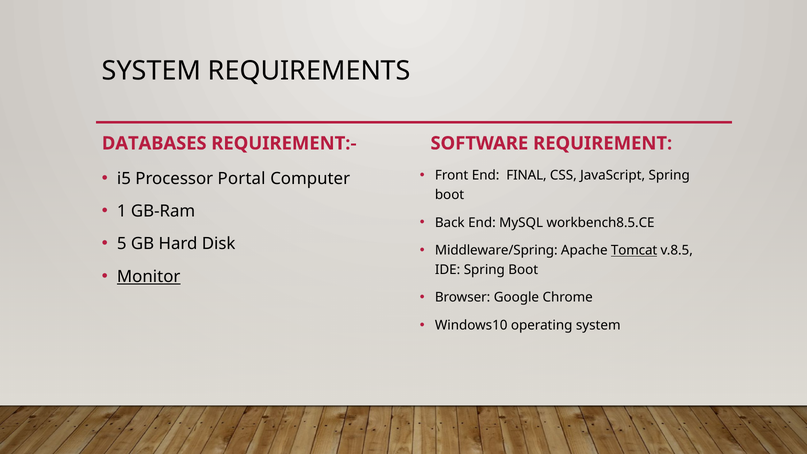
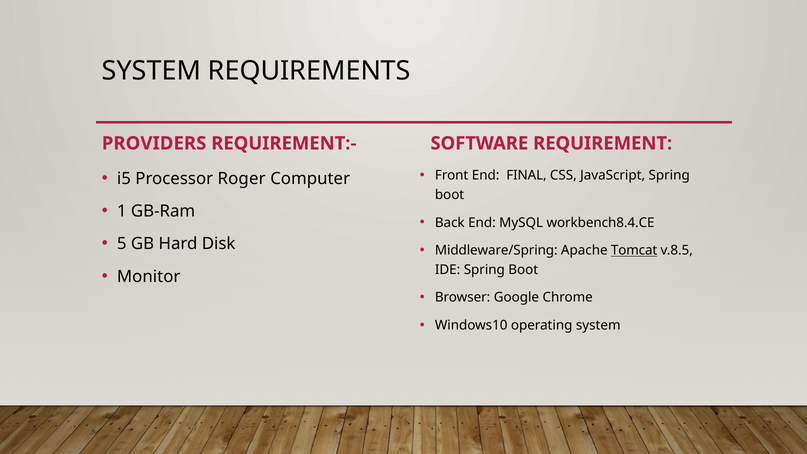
DATABASES: DATABASES -> PROVIDERS
Portal: Portal -> Roger
workbench8.5.CE: workbench8.5.CE -> workbench8.4.CE
Monitor underline: present -> none
